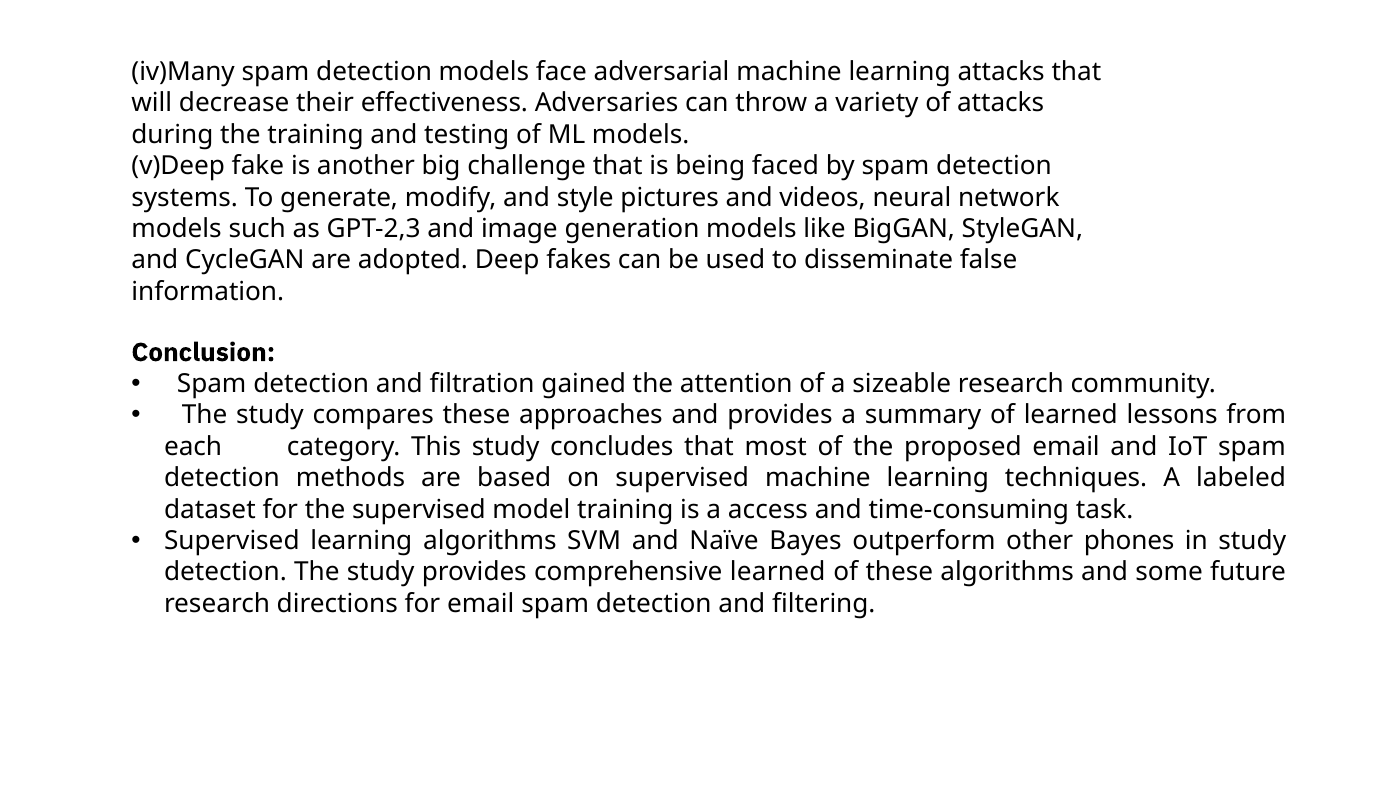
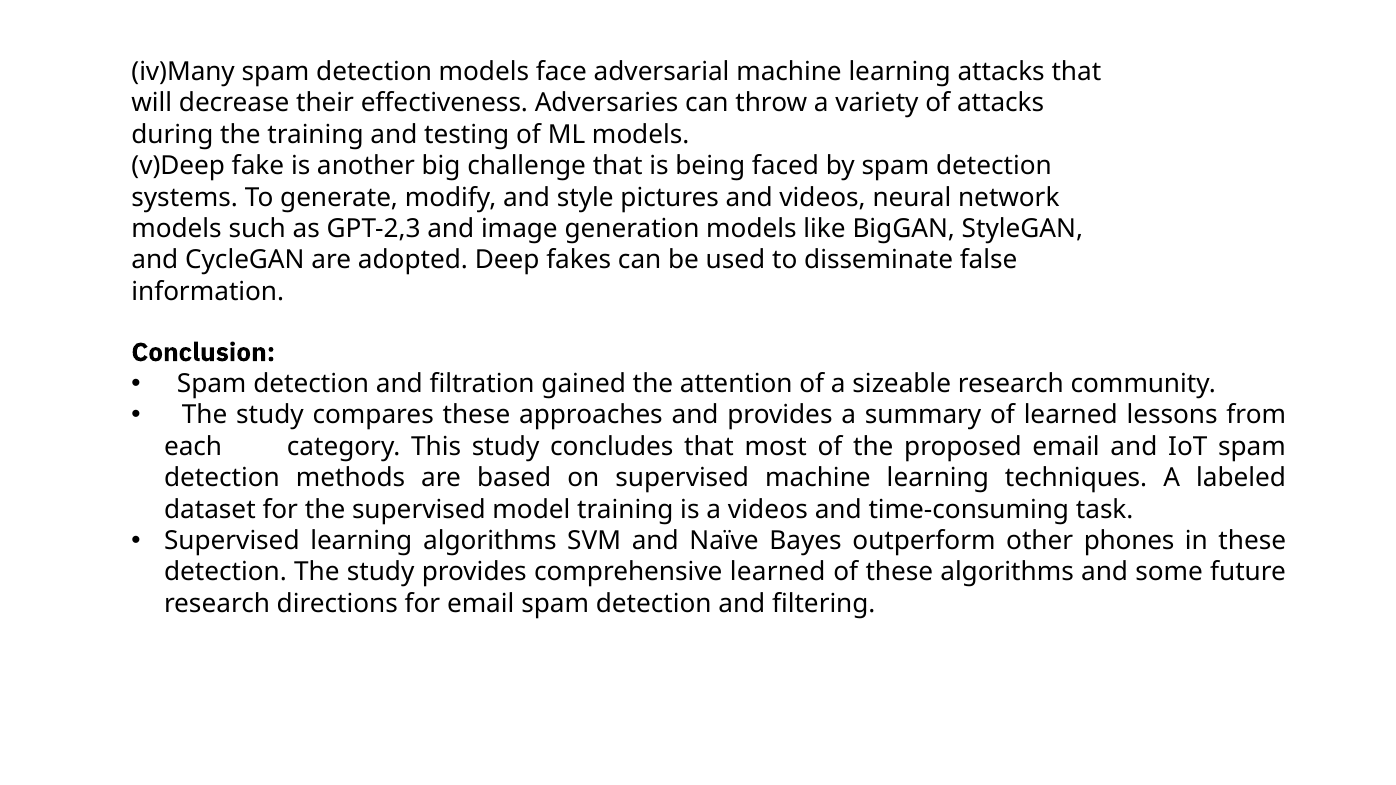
a access: access -> videos
in study: study -> these
